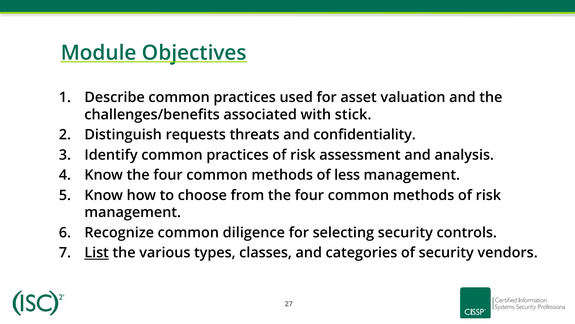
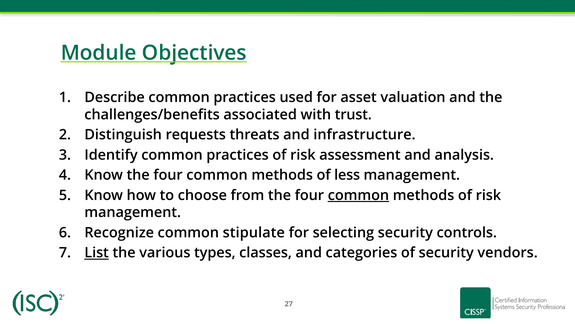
stick: stick -> trust
confidentiality: confidentiality -> infrastructure
common at (358, 195) underline: none -> present
diligence: diligence -> stipulate
